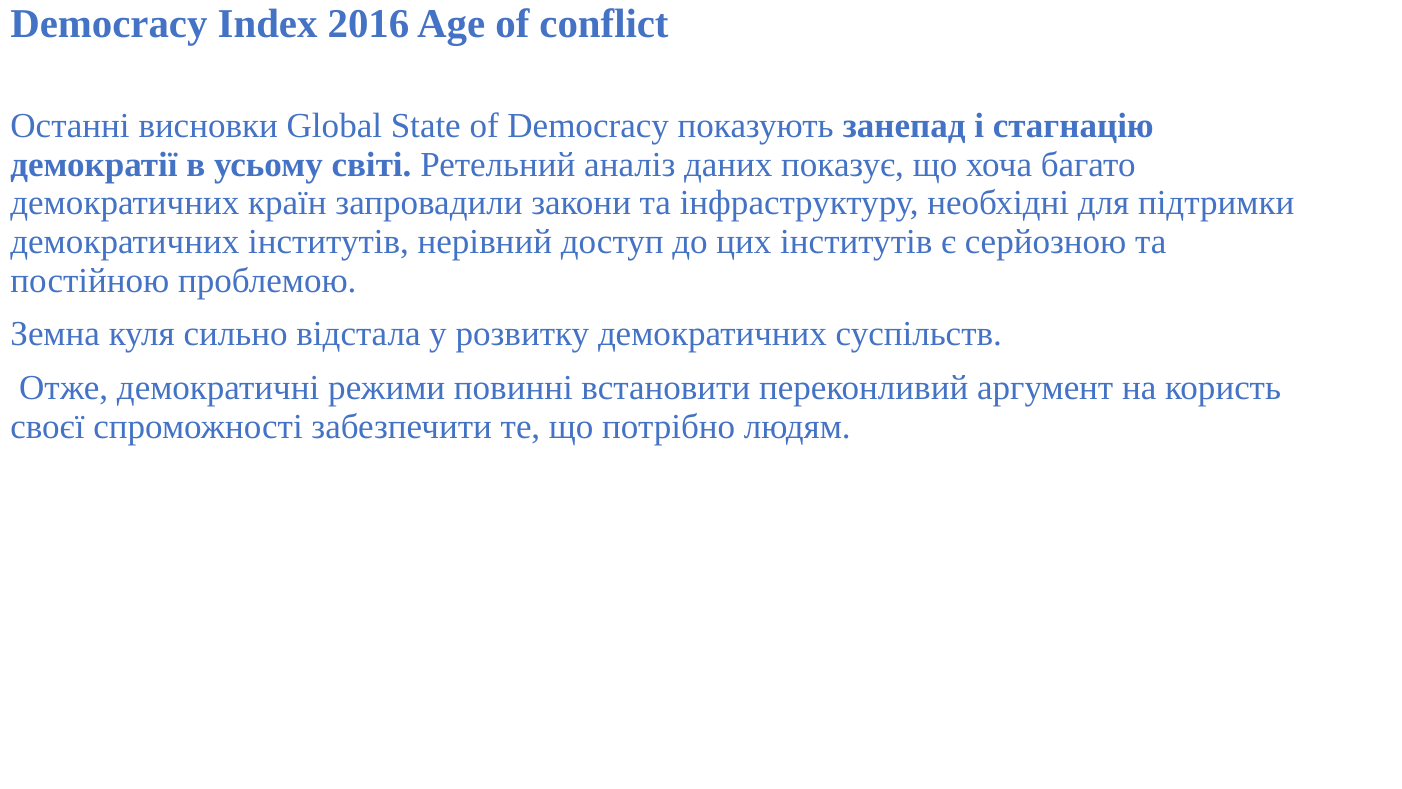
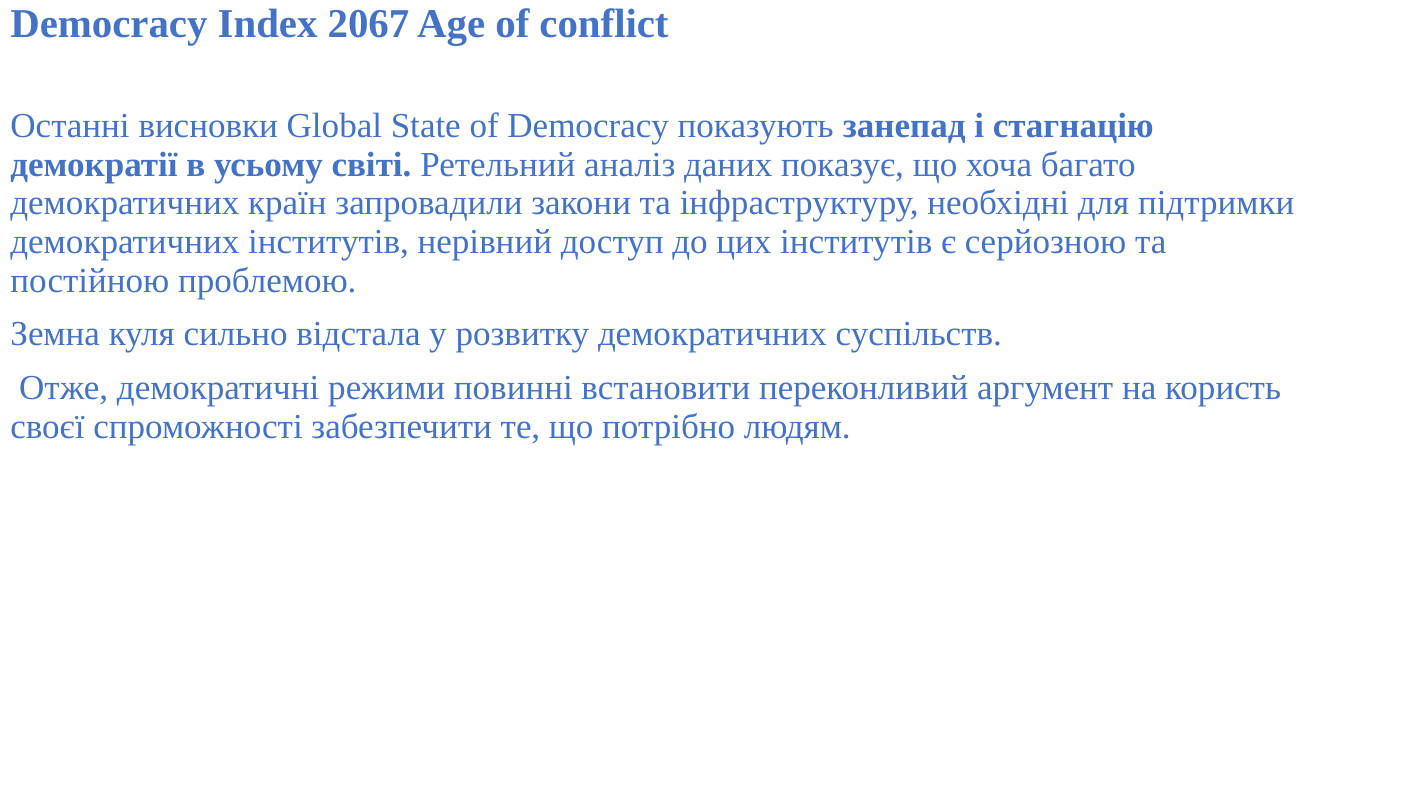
2016: 2016 -> 2067
